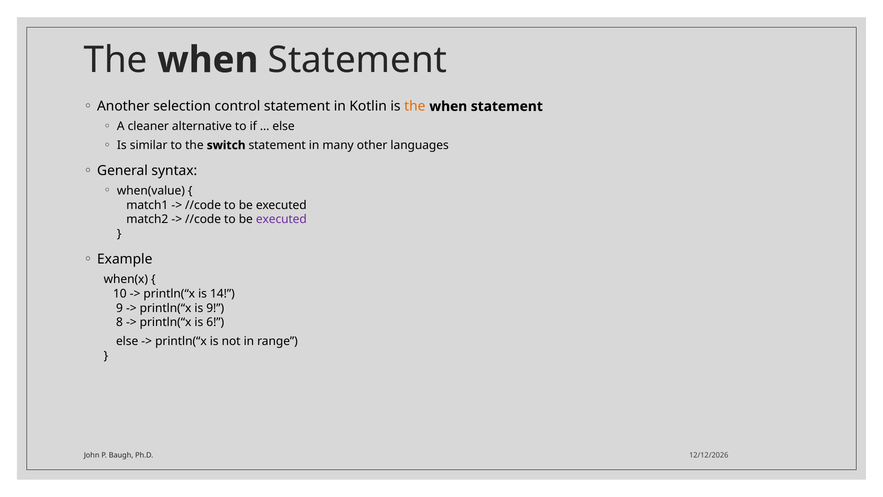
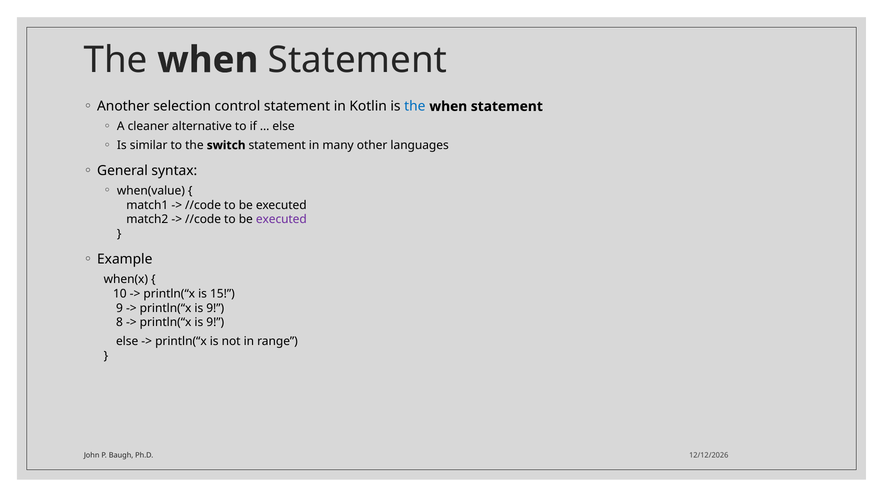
the at (415, 106) colour: orange -> blue
14: 14 -> 15
6 at (215, 322): 6 -> 9
